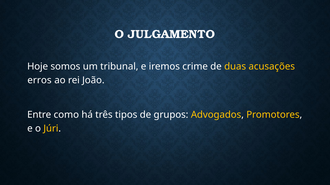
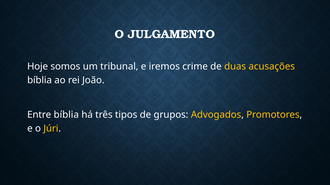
erros at (39, 81): erros -> bíblia
Entre como: como -> bíblia
